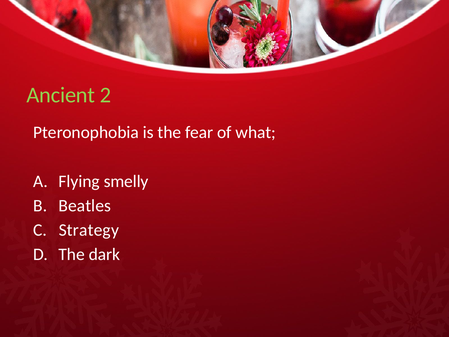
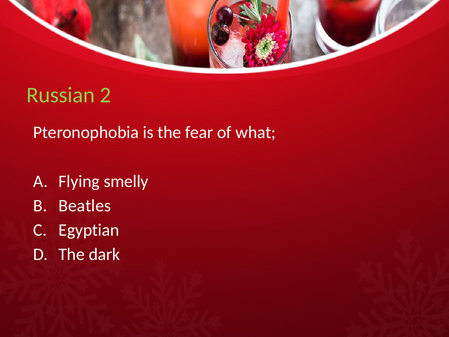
Ancient: Ancient -> Russian
Strategy: Strategy -> Egyptian
